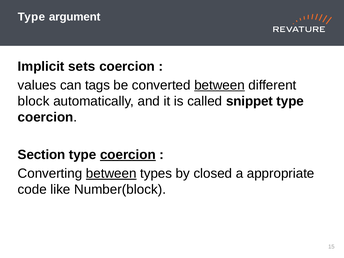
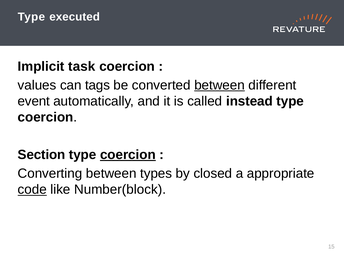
argument: argument -> executed
sets: sets -> task
block: block -> event
snippet: snippet -> instead
between at (111, 174) underline: present -> none
code underline: none -> present
